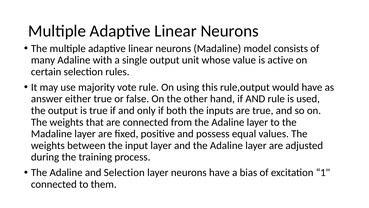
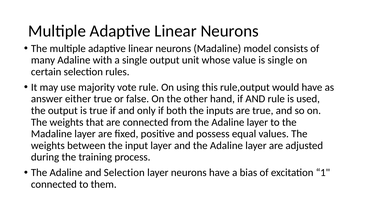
is active: active -> single
